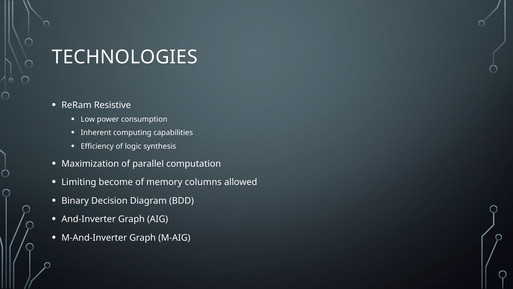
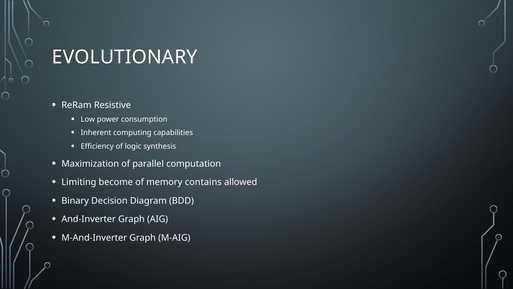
TECHNOLOGIES: TECHNOLOGIES -> EVOLUTIONARY
columns: columns -> contains
